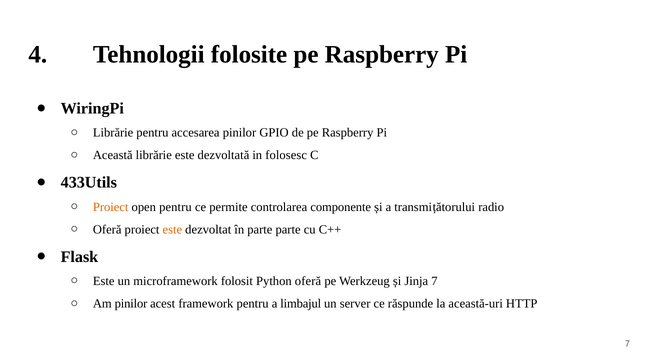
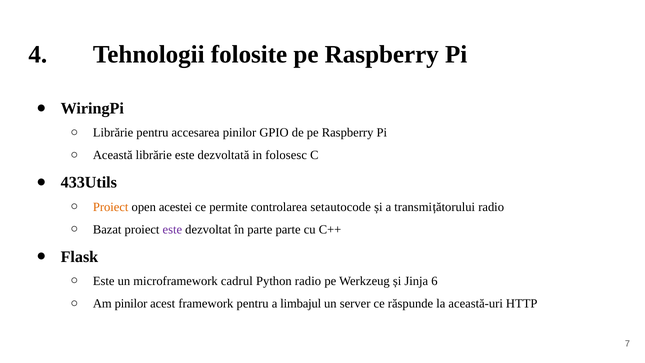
open pentru: pentru -> acestei
componente: componente -> setautocode
Oferă at (107, 229): Oferă -> Bazat
este at (172, 229) colour: orange -> purple
folosit: folosit -> cadrul
Python oferă: oferă -> radio
Jinja 7: 7 -> 6
